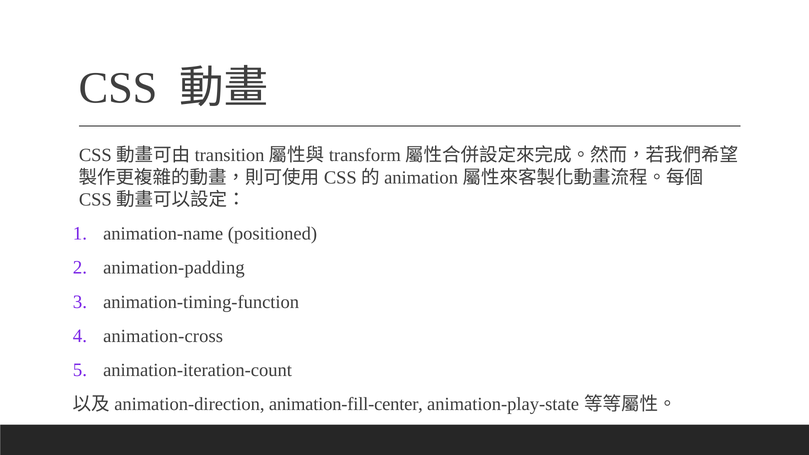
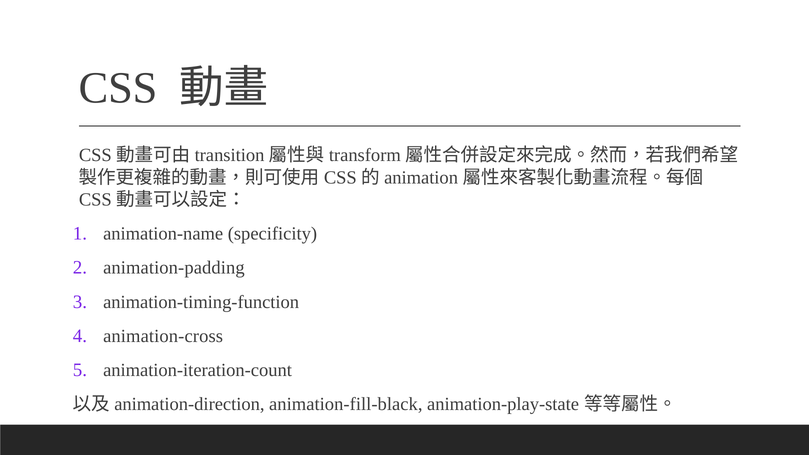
positioned: positioned -> specificity
animation-fill-center: animation-fill-center -> animation-fill-black
